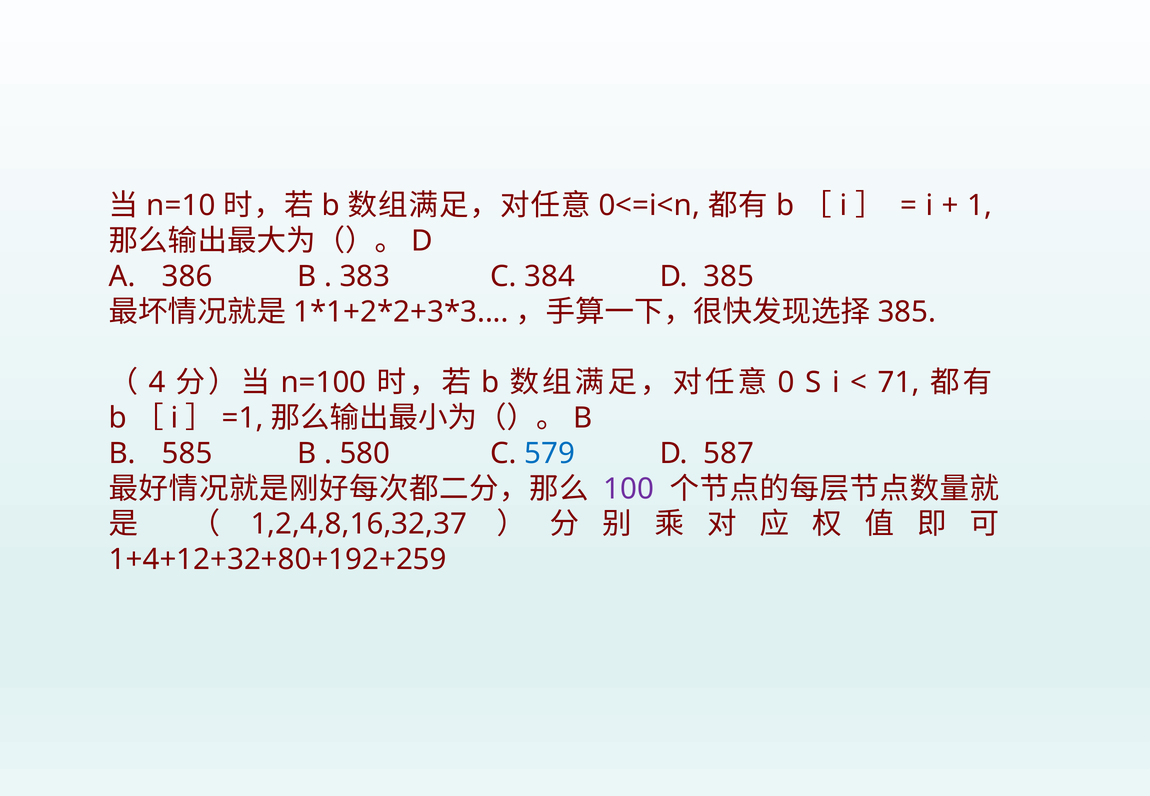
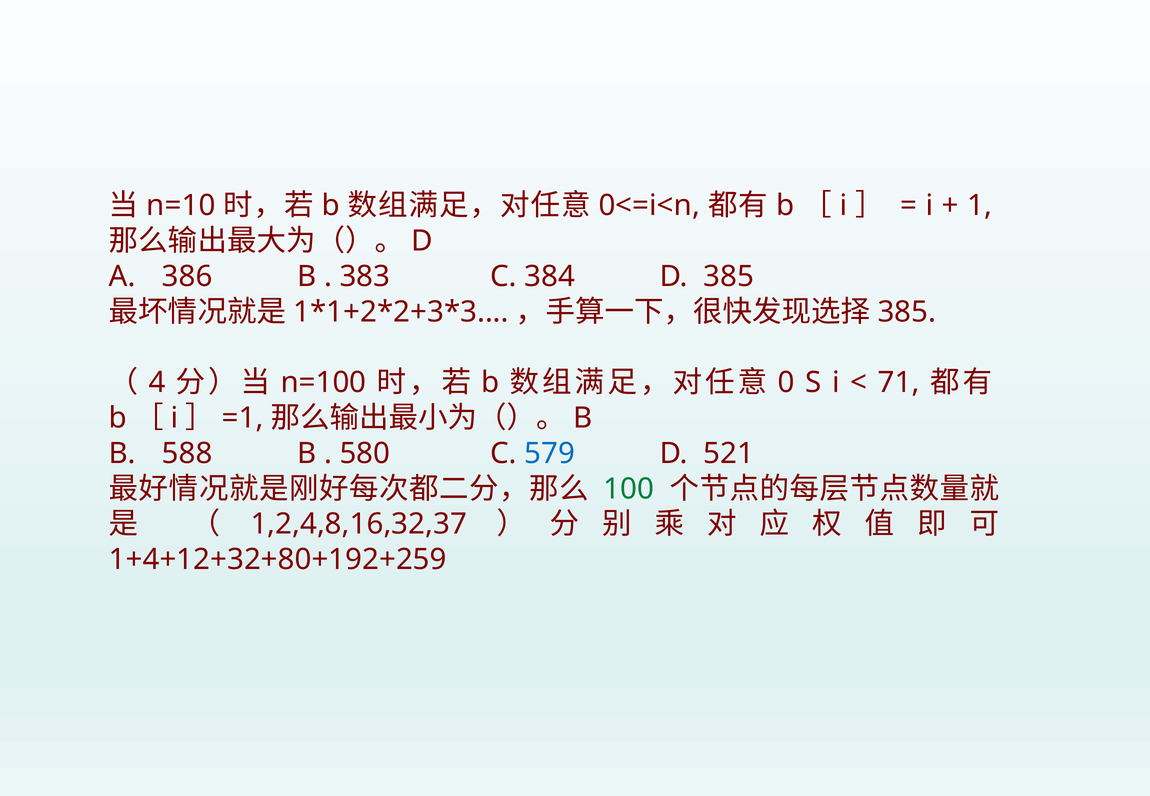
585: 585 -> 588
587: 587 -> 521
100 colour: purple -> green
